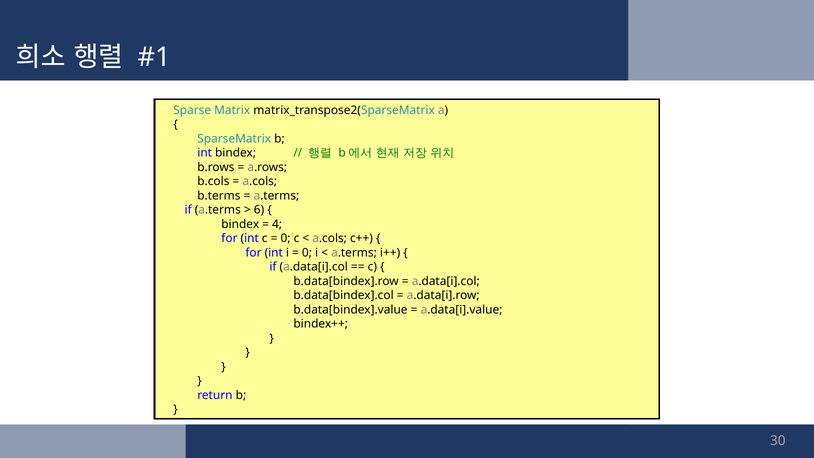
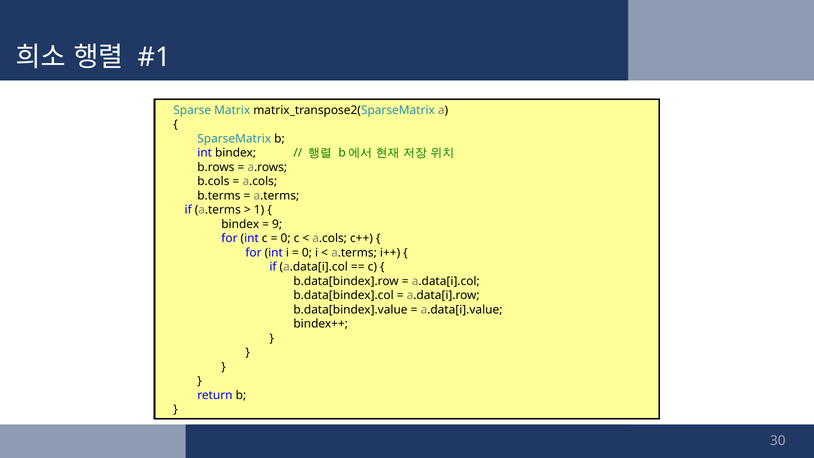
6: 6 -> 1
4: 4 -> 9
